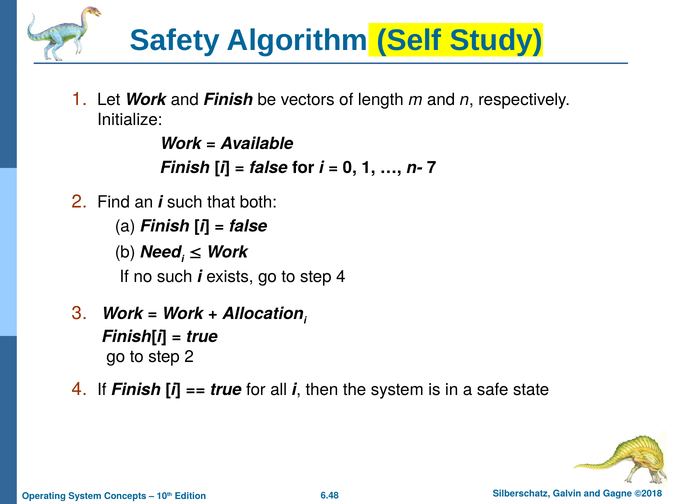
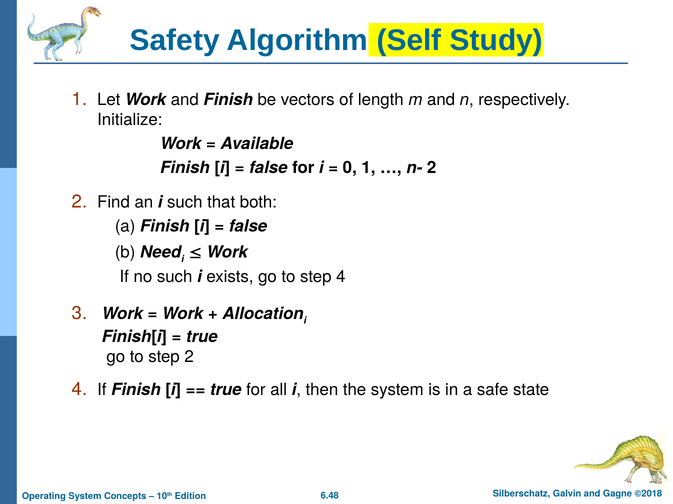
n- 7: 7 -> 2
